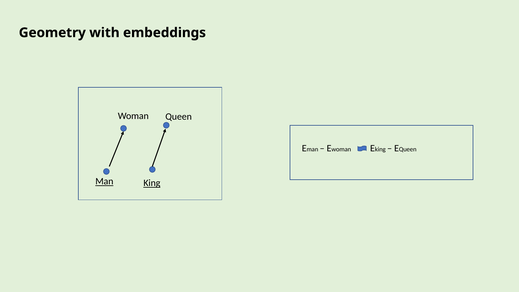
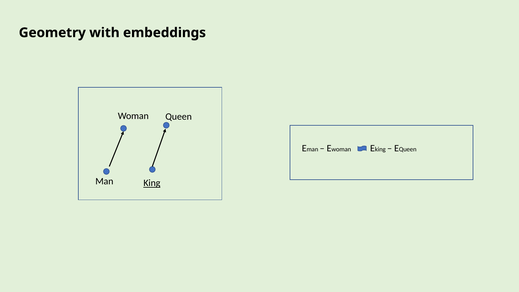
Man at (104, 181) underline: present -> none
